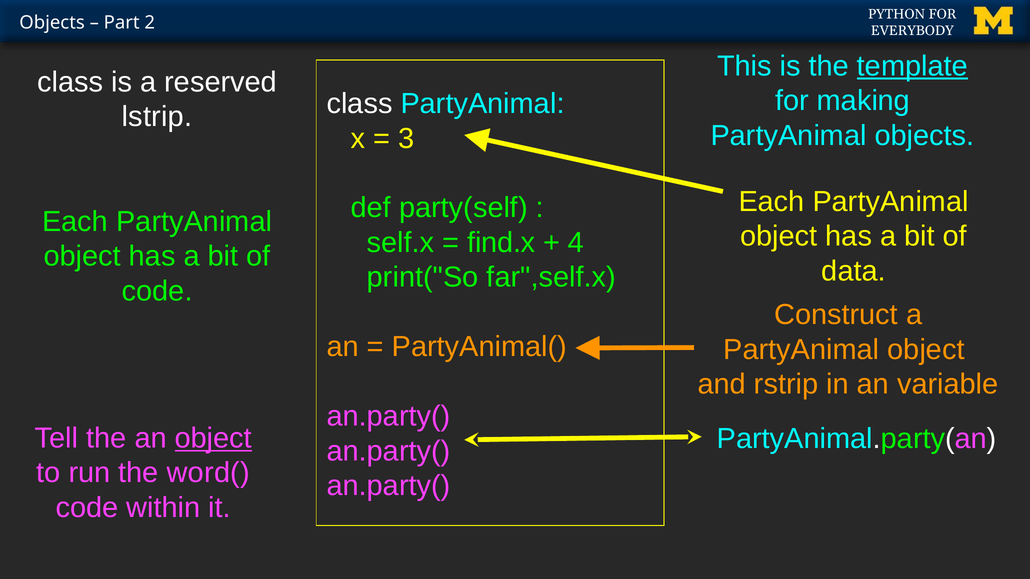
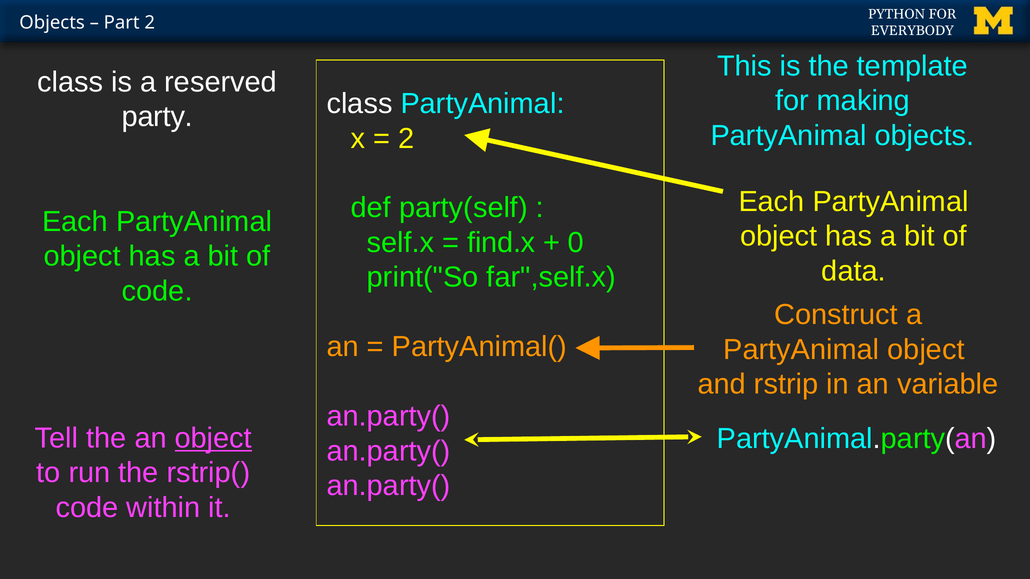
template underline: present -> none
lstrip: lstrip -> party
3 at (406, 139): 3 -> 2
4: 4 -> 0
word(: word( -> rstrip(
